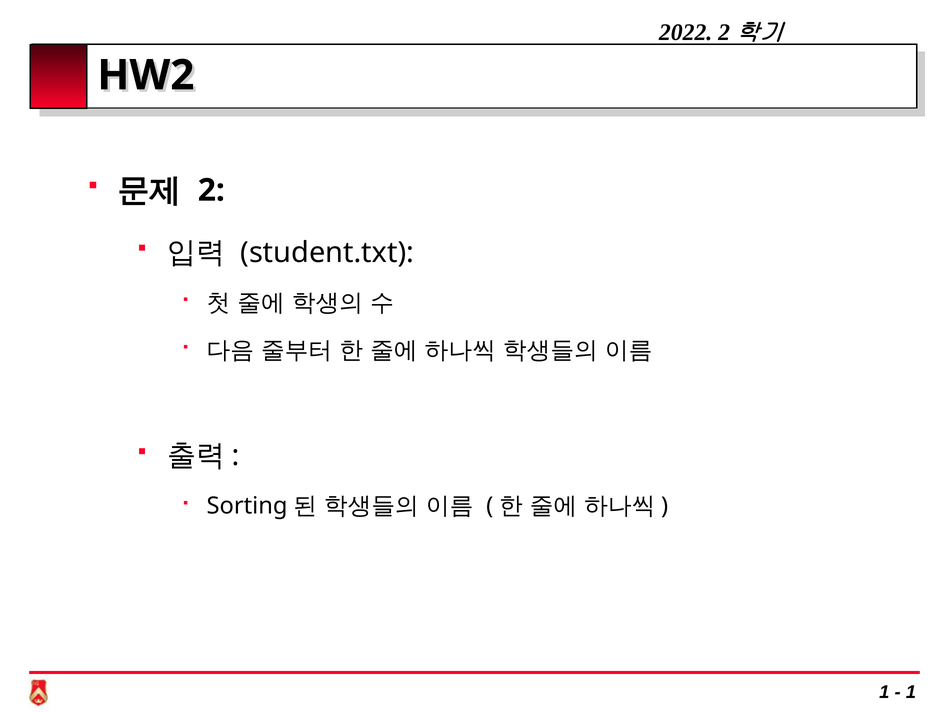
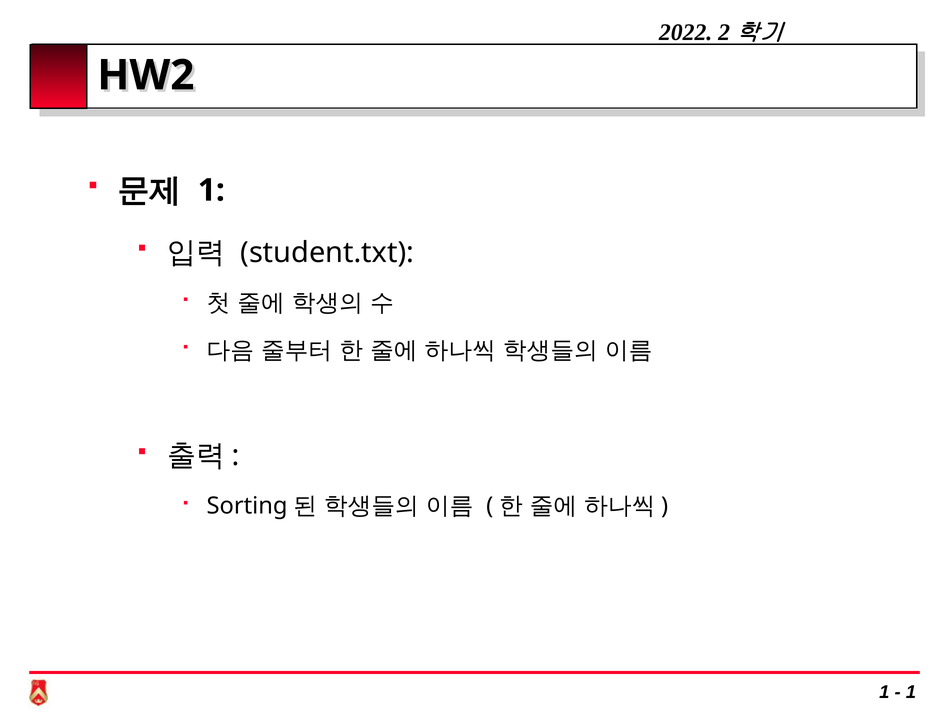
2 at (211, 190): 2 -> 1
